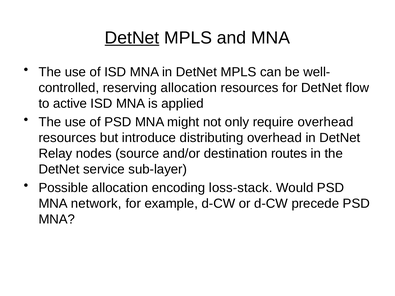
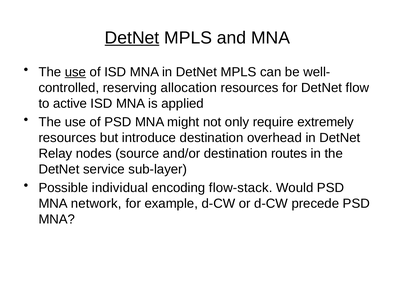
use at (75, 72) underline: none -> present
require overhead: overhead -> extremely
introduce distributing: distributing -> destination
Possible allocation: allocation -> individual
loss-stack: loss-stack -> flow-stack
